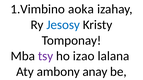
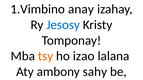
aoka: aoka -> anay
tsy colour: purple -> orange
anay: anay -> sahy
